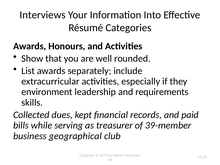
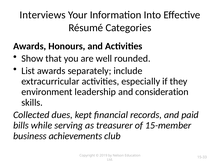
requirements: requirements -> consideration
39-member: 39-member -> 15-member
geographical: geographical -> achievements
